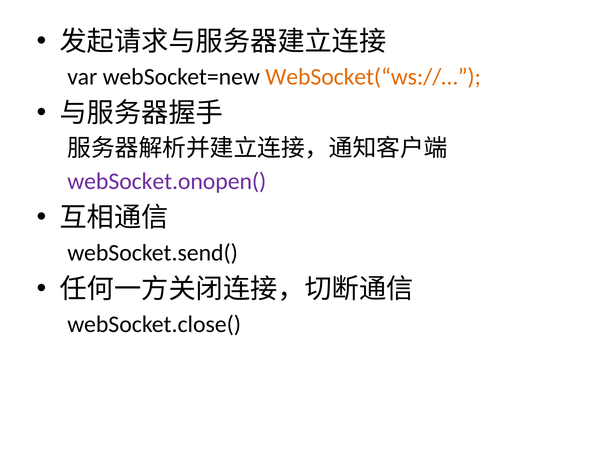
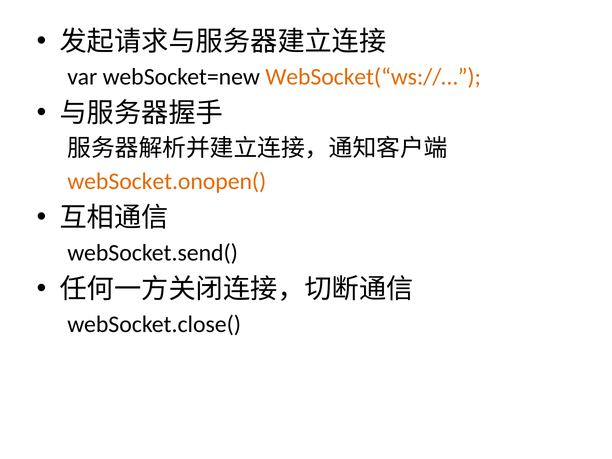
webSocket.onopen( colour: purple -> orange
